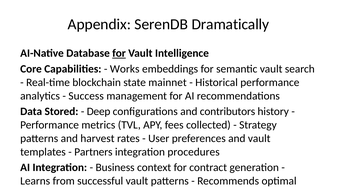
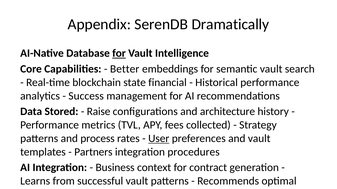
Works: Works -> Better
mainnet: mainnet -> financial
Deep: Deep -> Raise
contributors: contributors -> architecture
harvest: harvest -> process
User underline: none -> present
